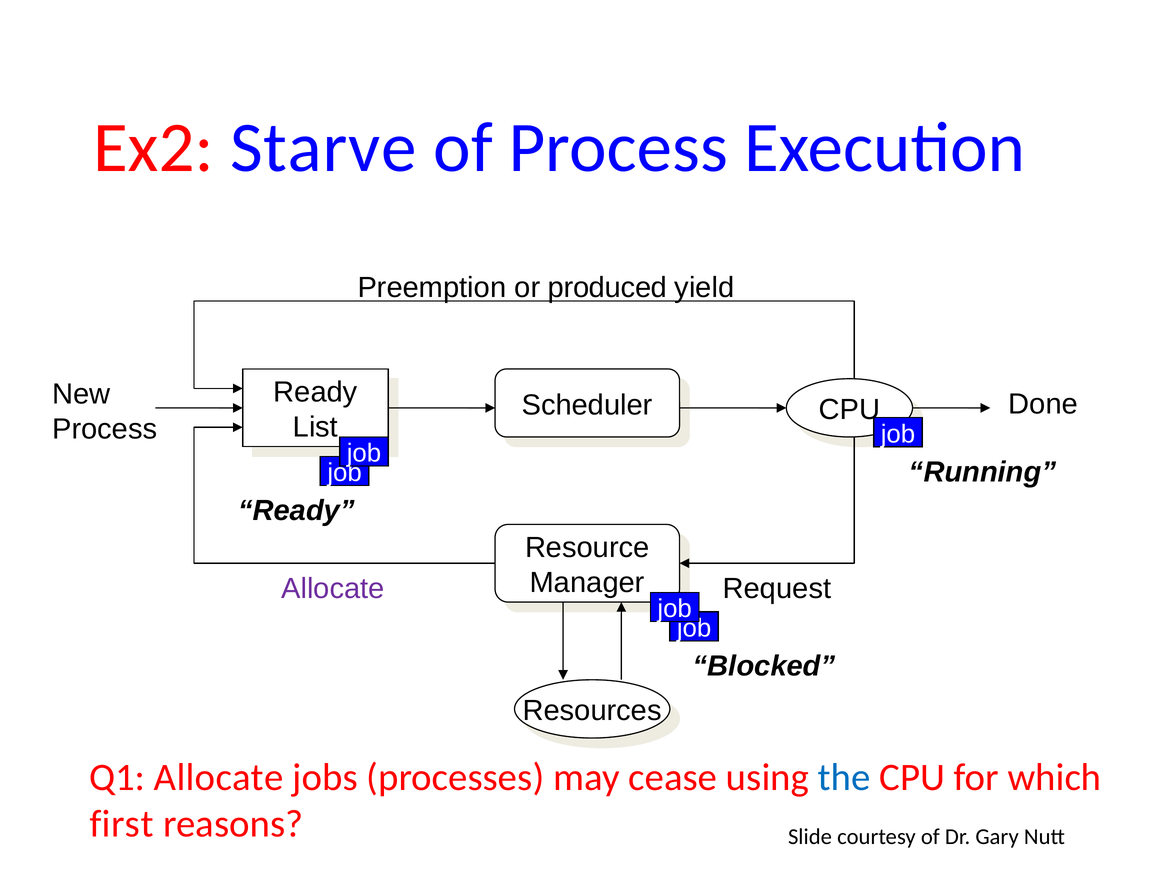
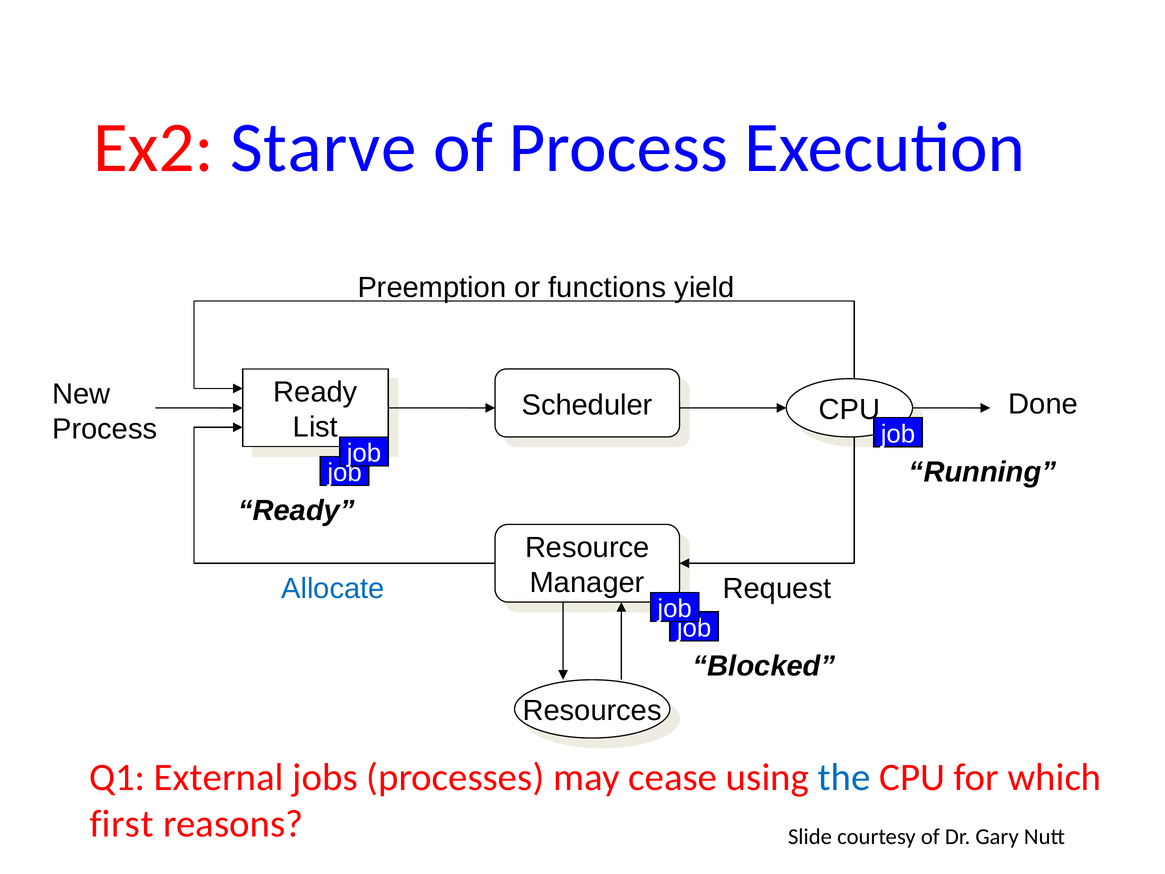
produced: produced -> functions
Allocate at (333, 588) colour: purple -> blue
Q1 Allocate: Allocate -> External
